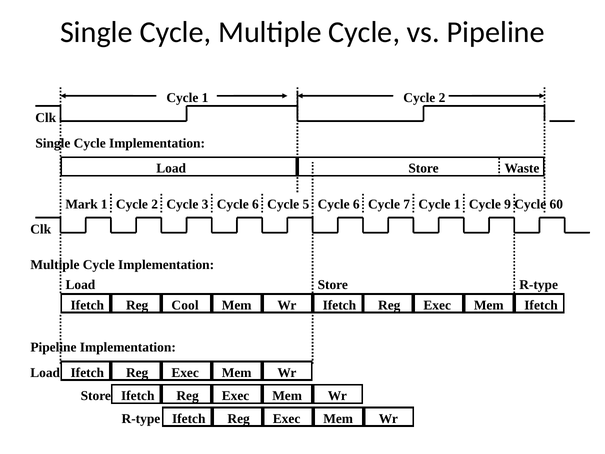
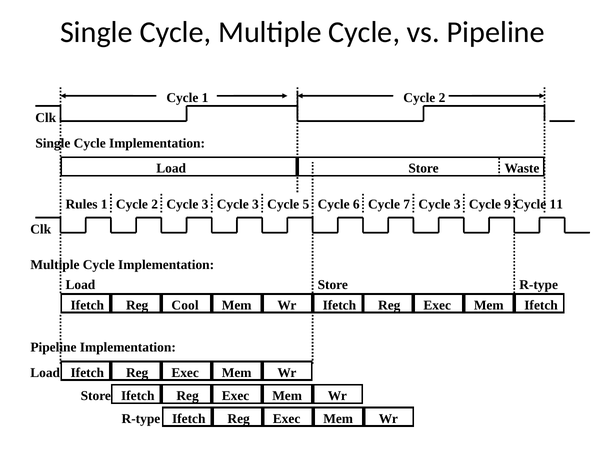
Mark: Mark -> Rules
3 Cycle 6: 6 -> 3
7 Cycle 1: 1 -> 3
60: 60 -> 11
